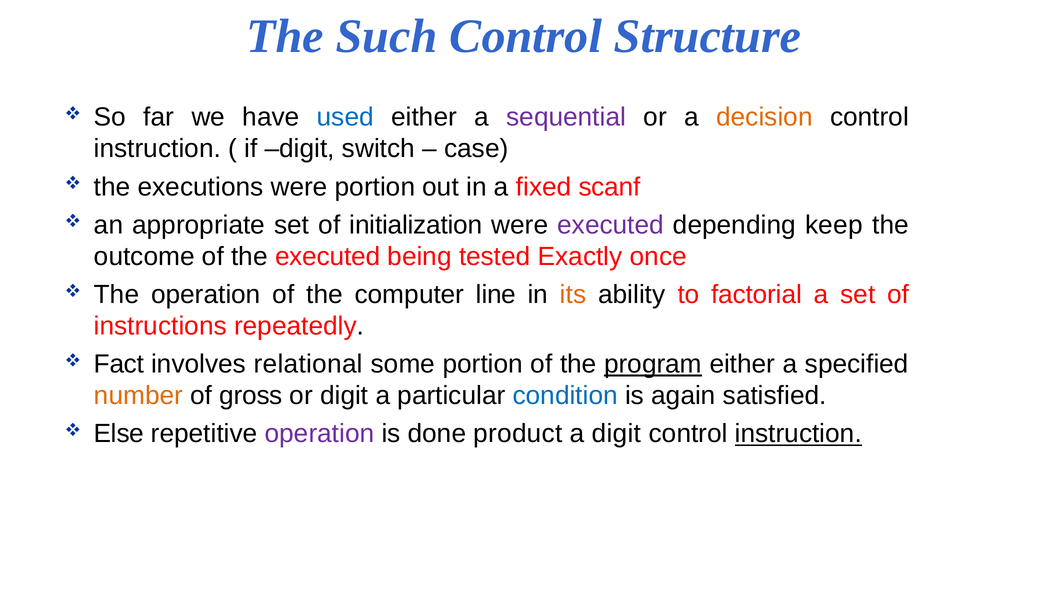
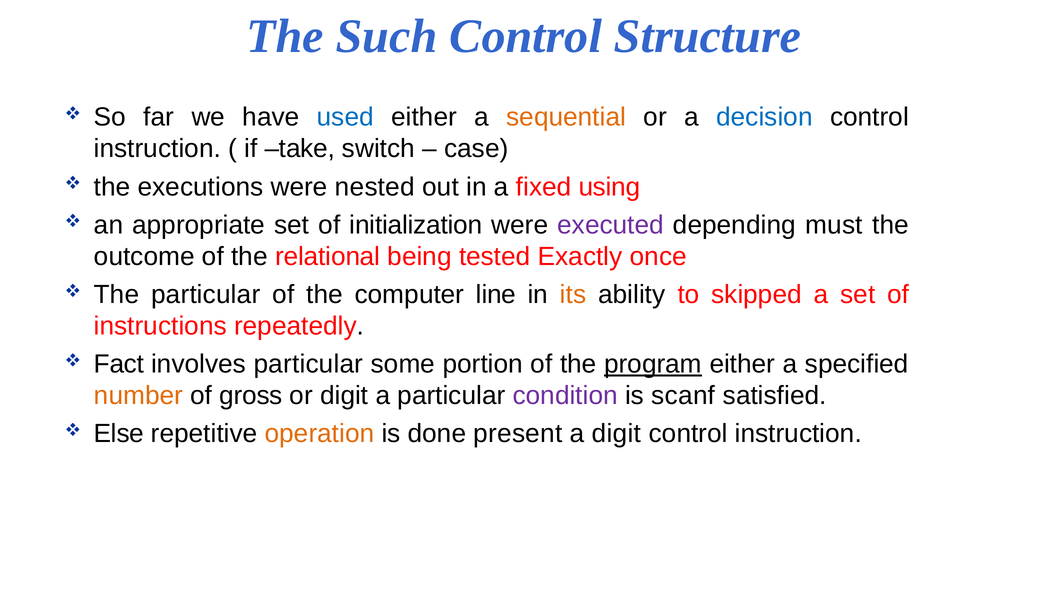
sequential colour: purple -> orange
decision colour: orange -> blue
if digit: digit -> take
were portion: portion -> nested
scanf: scanf -> using
keep: keep -> must
the executed: executed -> relational
The operation: operation -> particular
factorial: factorial -> skipped
involves relational: relational -> particular
condition colour: blue -> purple
again: again -> scanf
operation at (319, 434) colour: purple -> orange
product: product -> present
instruction at (798, 434) underline: present -> none
